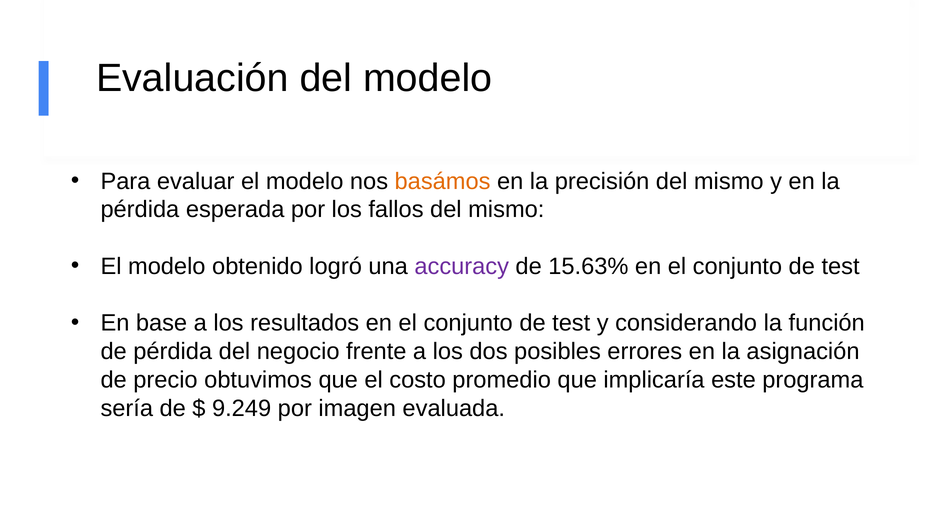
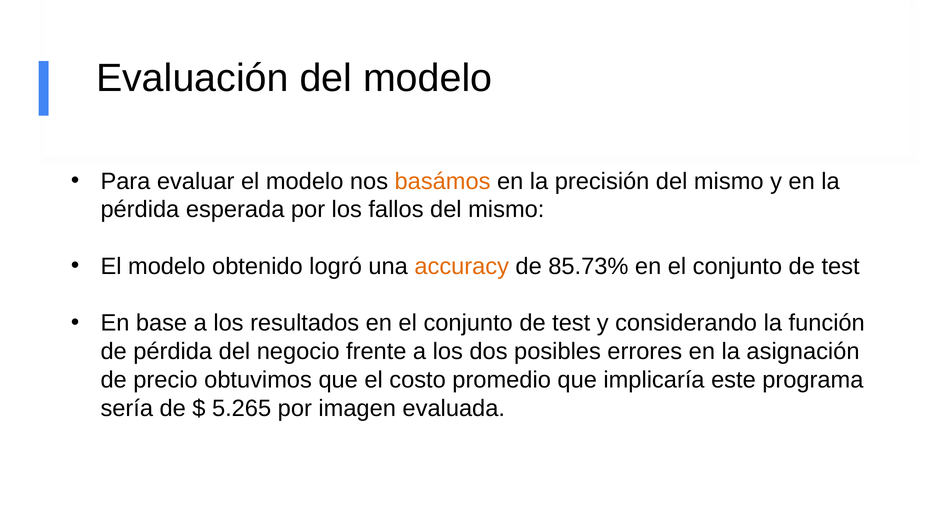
accuracy colour: purple -> orange
15.63%: 15.63% -> 85.73%
9.249: 9.249 -> 5.265
